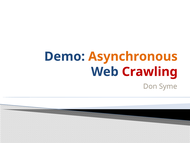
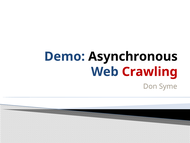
Asynchronous colour: orange -> black
